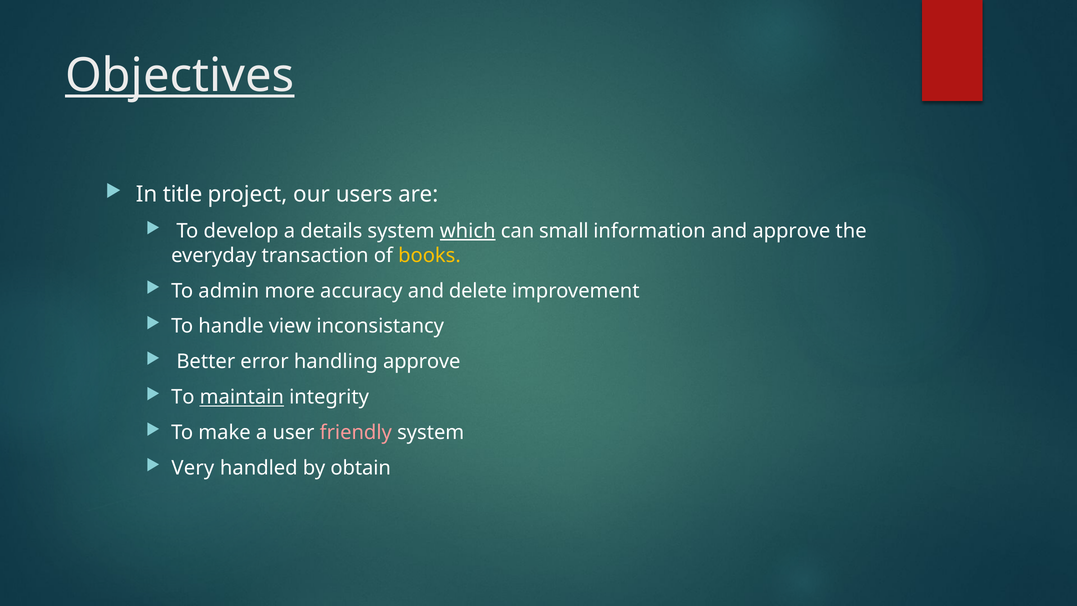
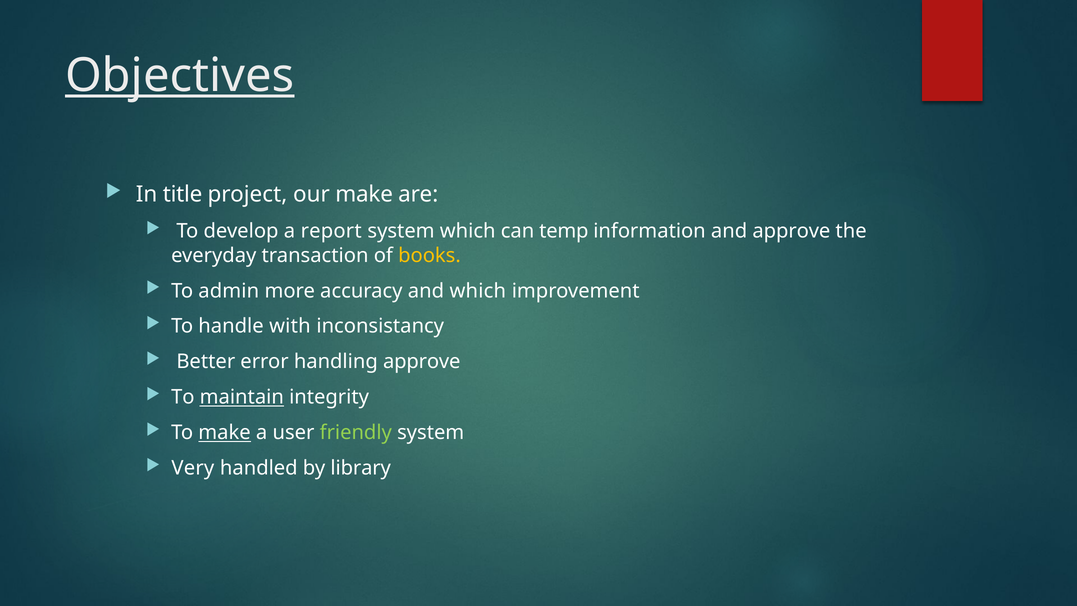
our users: users -> make
details: details -> report
which at (468, 231) underline: present -> none
small: small -> temp
and delete: delete -> which
view: view -> with
make at (225, 433) underline: none -> present
friendly colour: pink -> light green
obtain: obtain -> library
